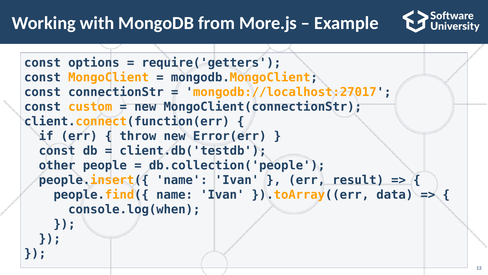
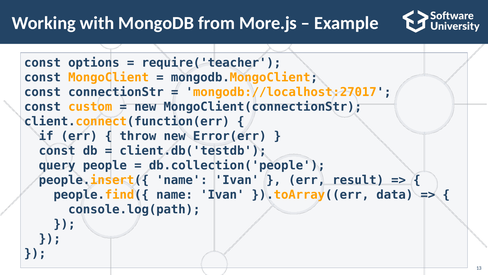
require('getters: require('getters -> require('teacher
other: other -> query
console.log(when: console.log(when -> console.log(path
